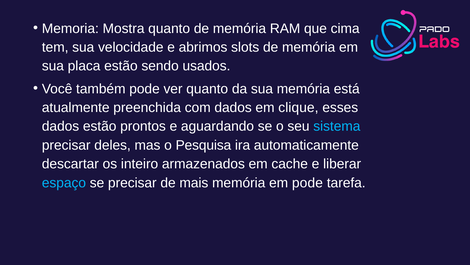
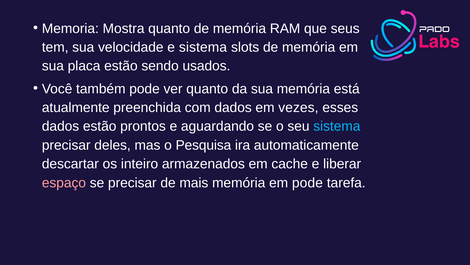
cima: cima -> seus
e abrimos: abrimos -> sistema
clique: clique -> vezes
espaço colour: light blue -> pink
